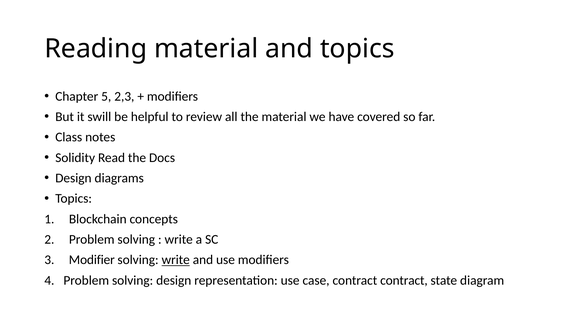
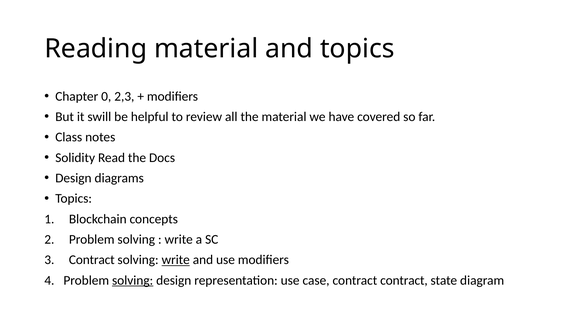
5: 5 -> 0
Modifier at (92, 260): Modifier -> Contract
solving at (133, 281) underline: none -> present
